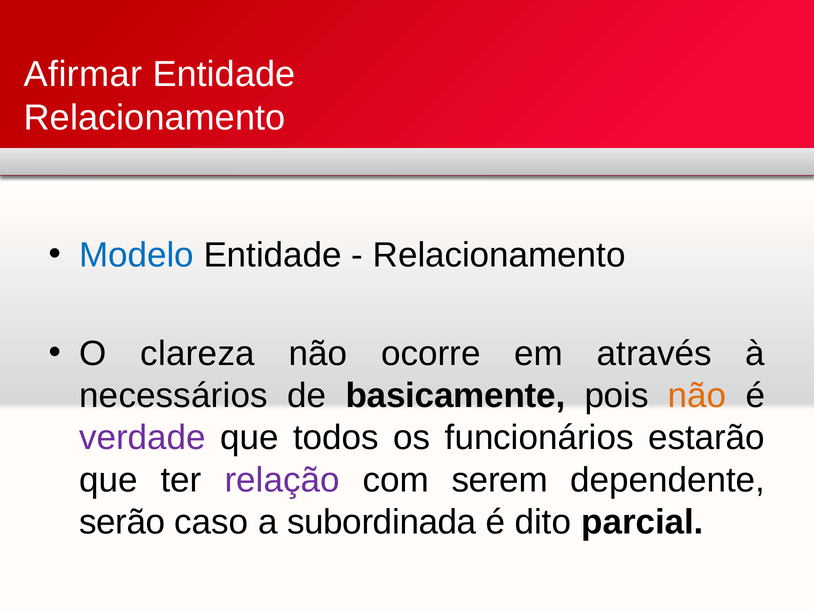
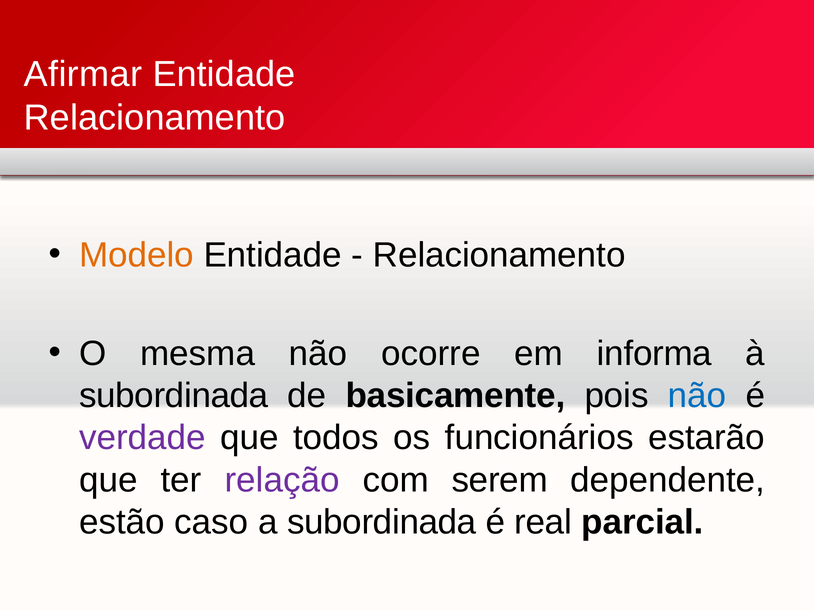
Modelo colour: blue -> orange
clareza: clareza -> mesma
através: através -> informa
necessários at (173, 395): necessários -> subordinada
não at (697, 395) colour: orange -> blue
serão: serão -> estão
dito: dito -> real
